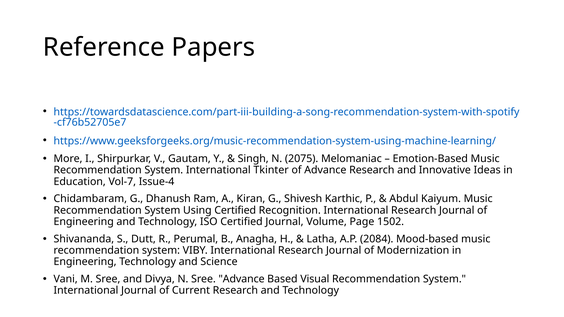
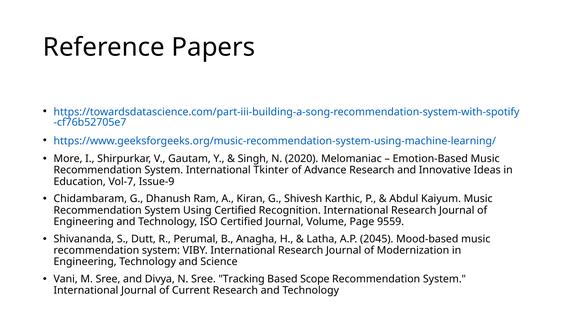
2075: 2075 -> 2020
Issue-4: Issue-4 -> Issue-9
1502: 1502 -> 9559
2084: 2084 -> 2045
Sree Advance: Advance -> Tracking
Visual: Visual -> Scope
